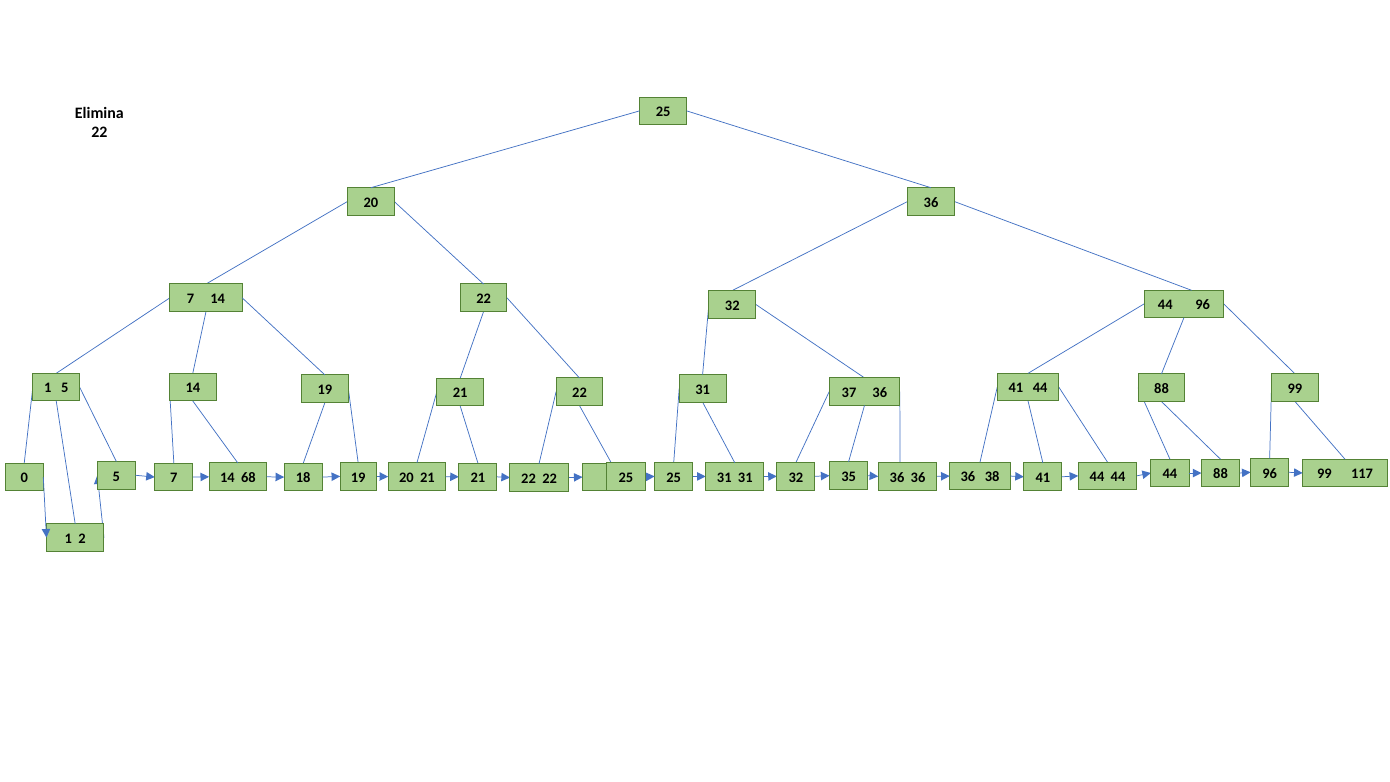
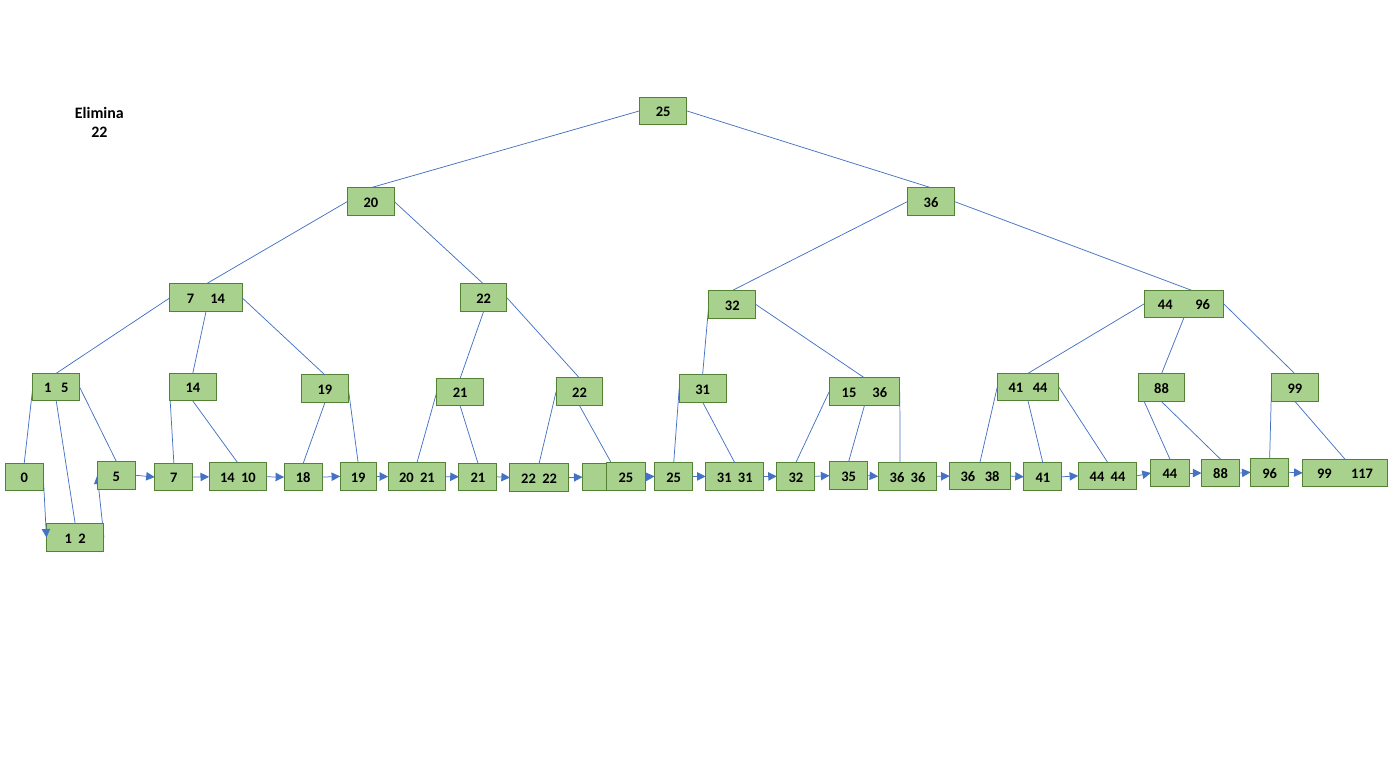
37: 37 -> 15
68: 68 -> 10
